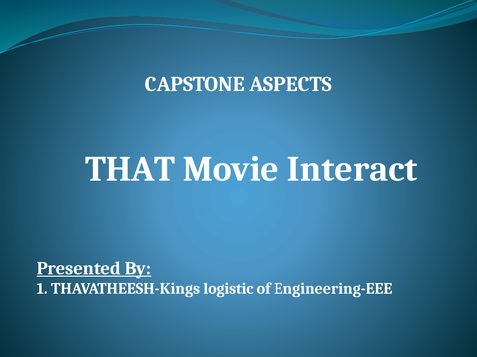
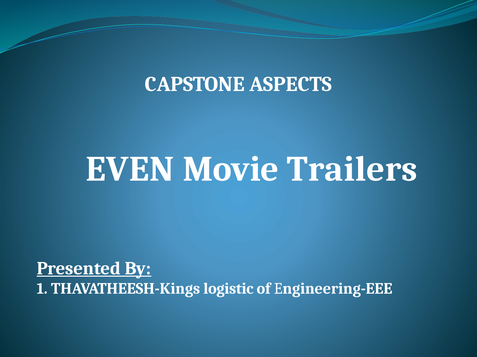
THAT: THAT -> EVEN
Interact: Interact -> Trailers
